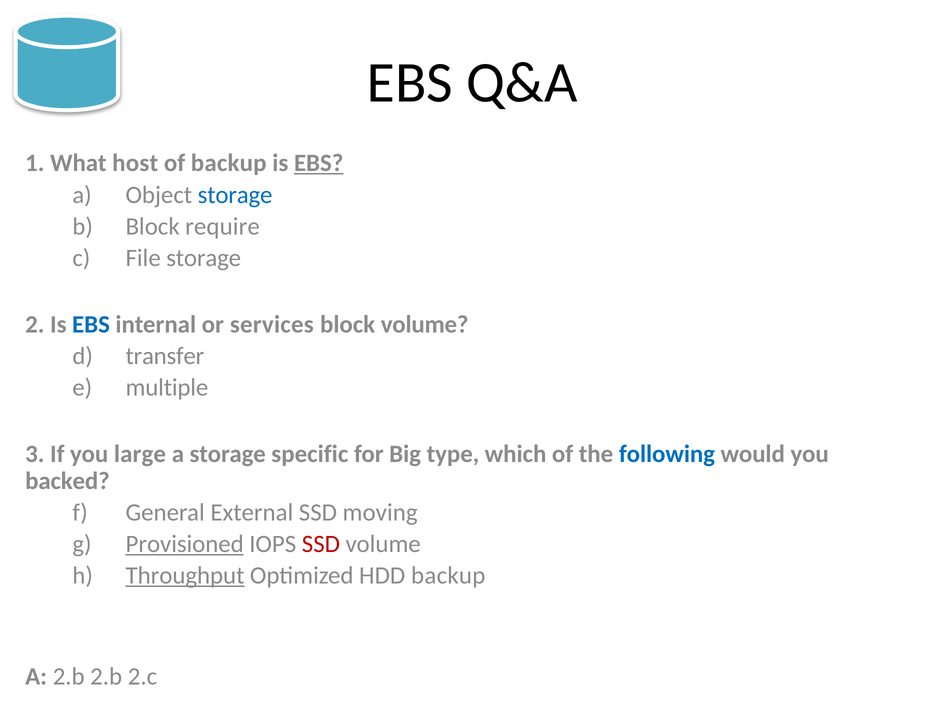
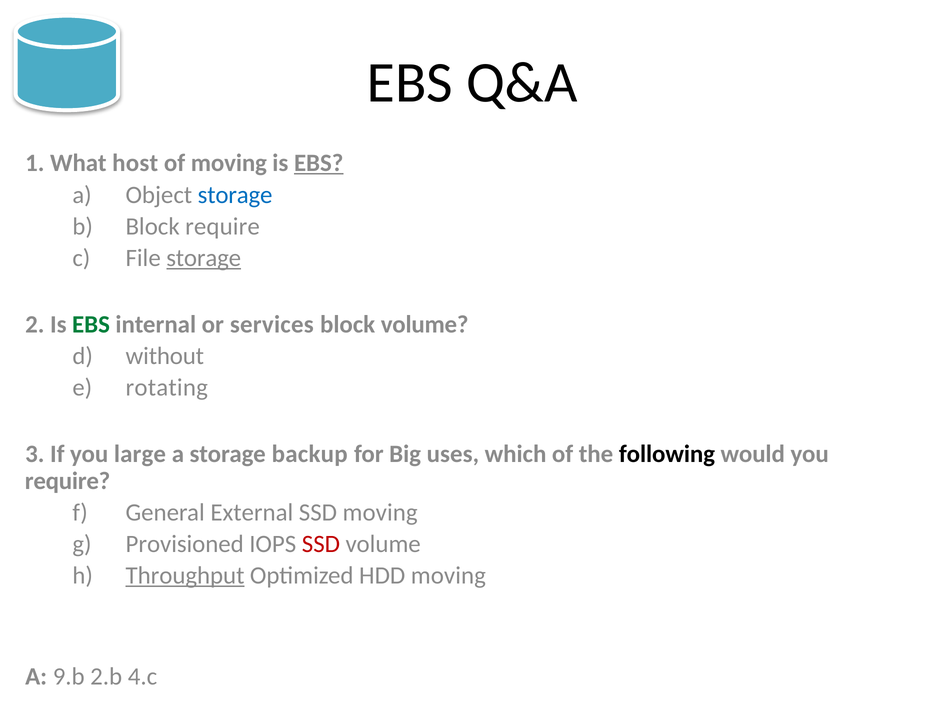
of backup: backup -> moving
storage at (204, 258) underline: none -> present
EBS at (91, 324) colour: blue -> green
transfer: transfer -> without
multiple: multiple -> rotating
specific: specific -> backup
type: type -> uses
following colour: blue -> black
backed at (67, 481): backed -> require
Provisioned underline: present -> none
HDD backup: backup -> moving
A 2.b: 2.b -> 9.b
2.c: 2.c -> 4.c
